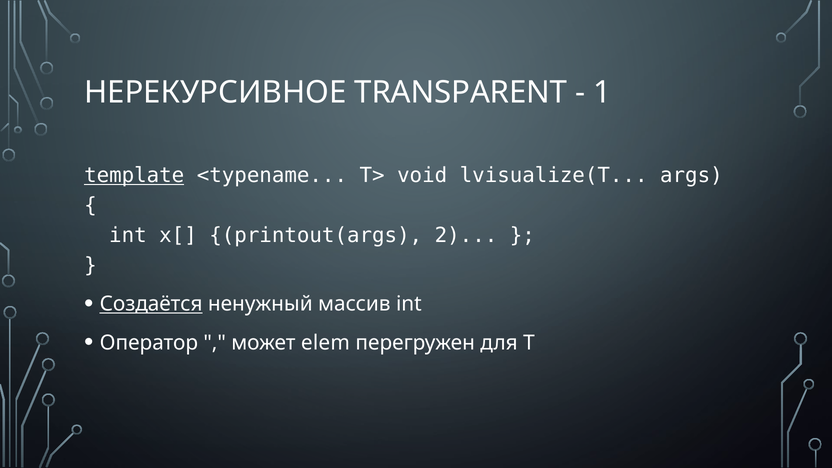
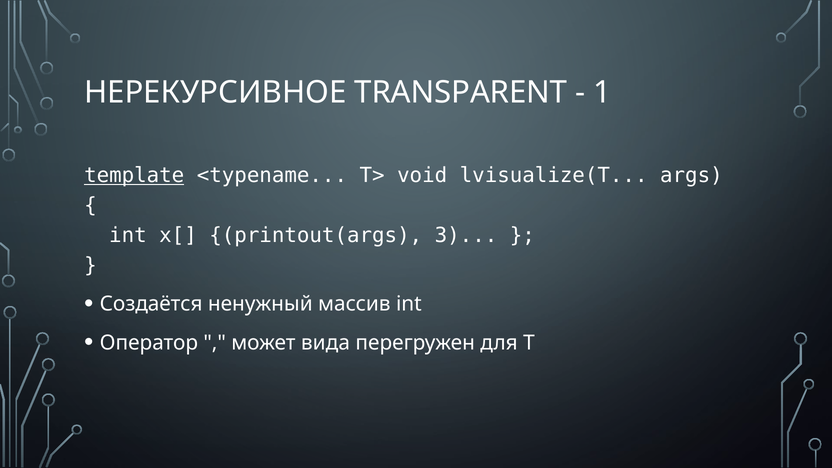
2: 2 -> 3
Создаётся underline: present -> none
elem: elem -> вида
